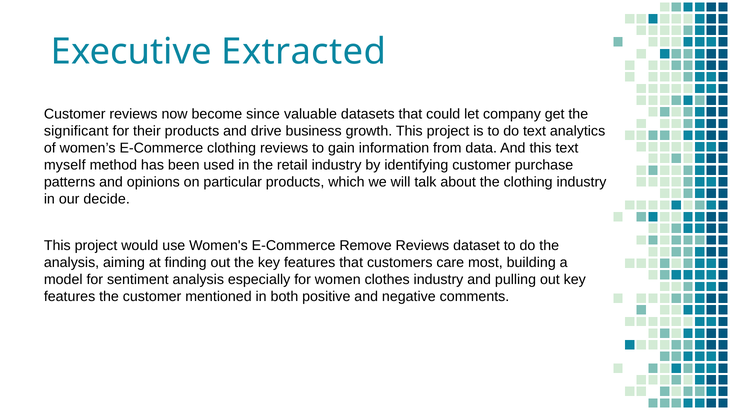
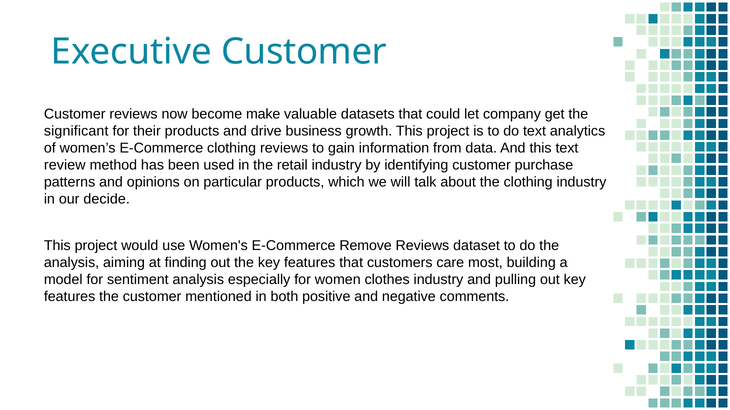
Executive Extracted: Extracted -> Customer
since: since -> make
myself: myself -> review
